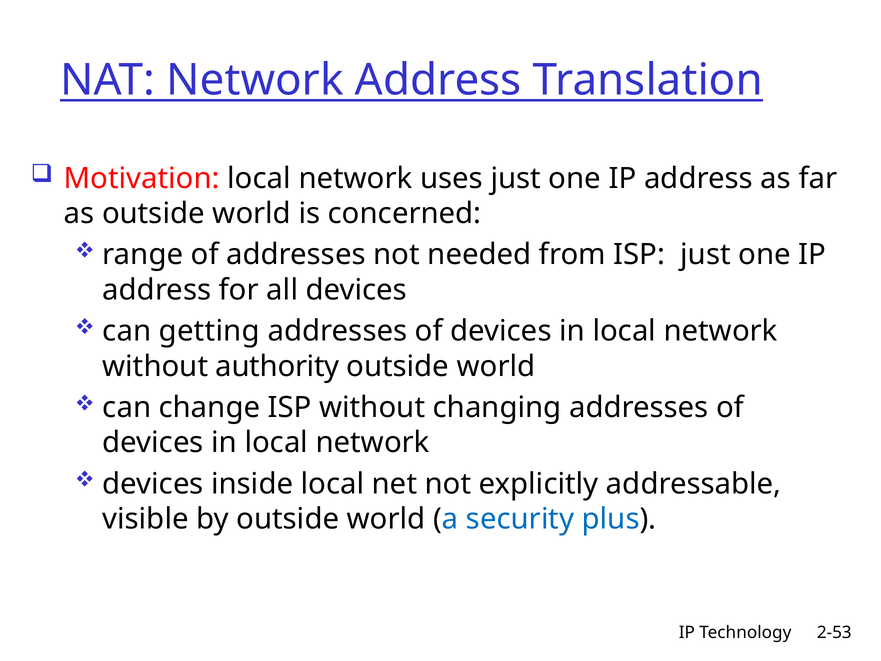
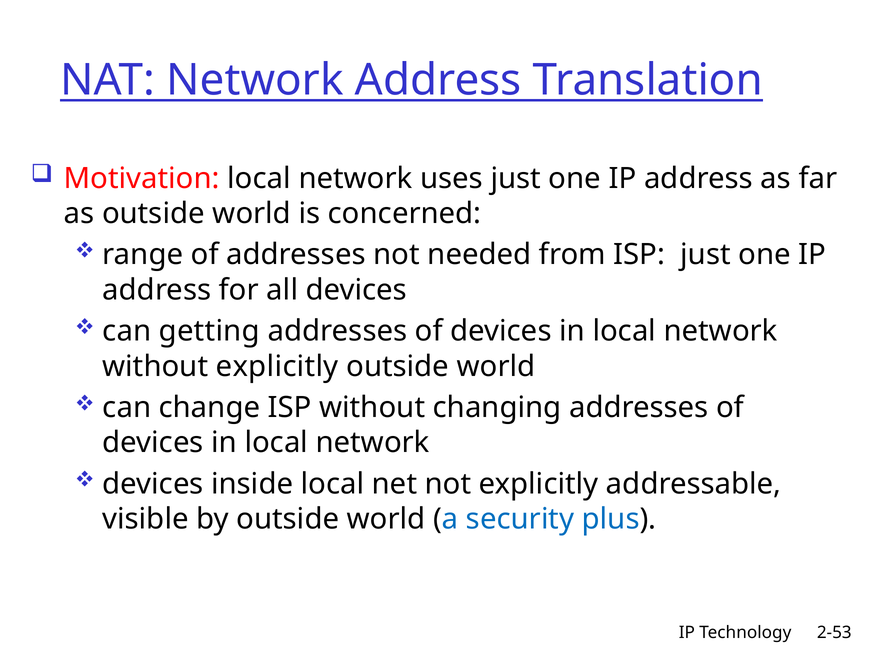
without authority: authority -> explicitly
